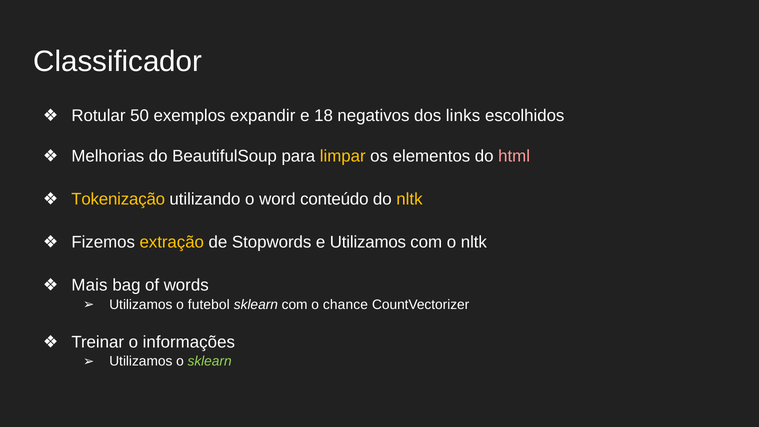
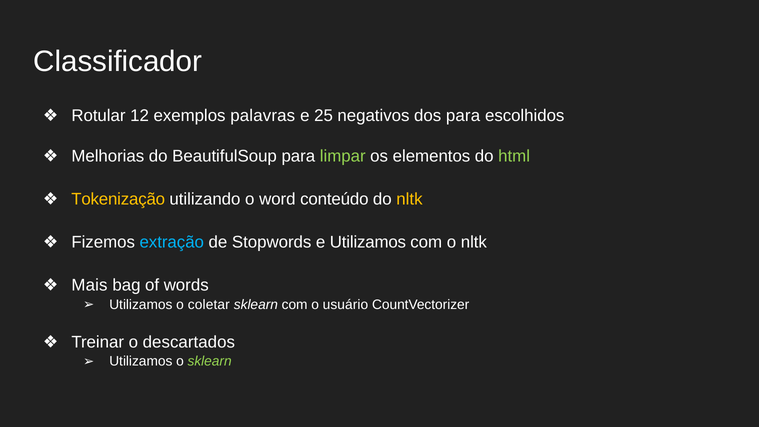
50: 50 -> 12
expandir: expandir -> palavras
18: 18 -> 25
dos links: links -> para
limpar colour: yellow -> light green
html colour: pink -> light green
extração colour: yellow -> light blue
futebol: futebol -> coletar
chance: chance -> usuário
informações: informações -> descartados
